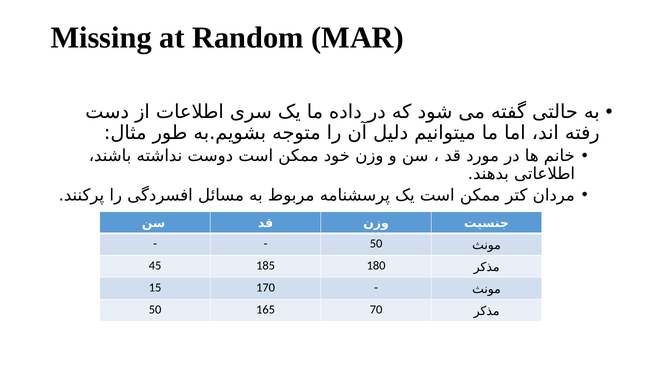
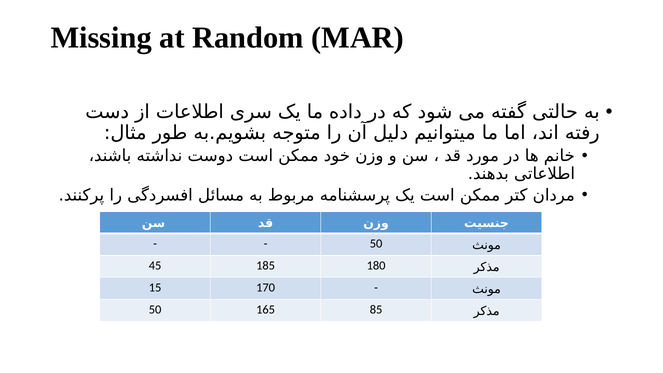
70: 70 -> 85
